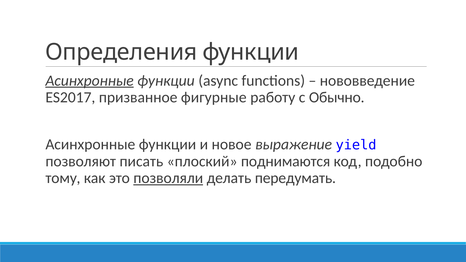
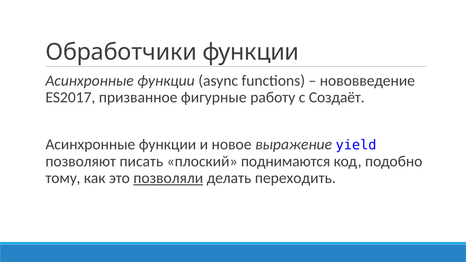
Определения: Определения -> Обработчики
Асинхронные at (90, 81) underline: present -> none
Обычно: Обычно -> Создаёт
передумать: передумать -> переходить
